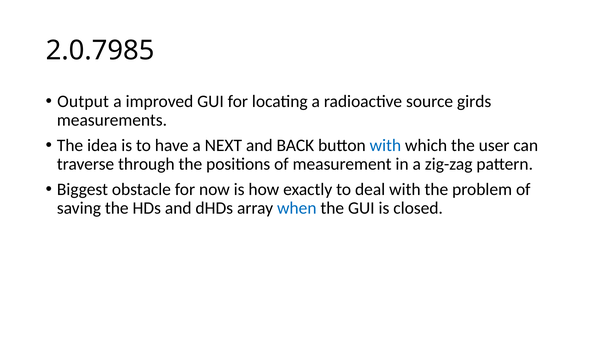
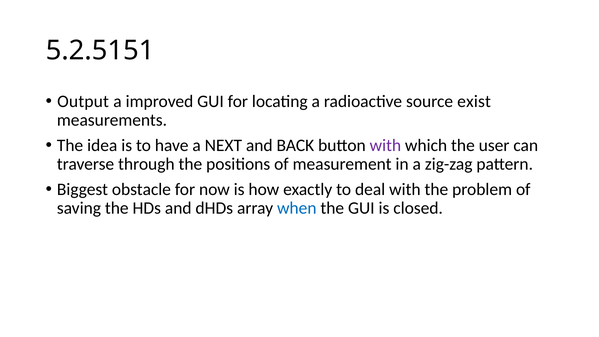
2.0.7985: 2.0.7985 -> 5.2.5151
girds: girds -> exist
with at (385, 145) colour: blue -> purple
